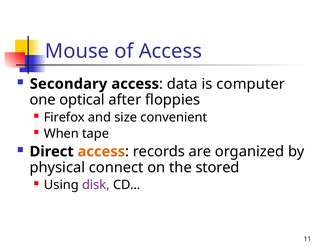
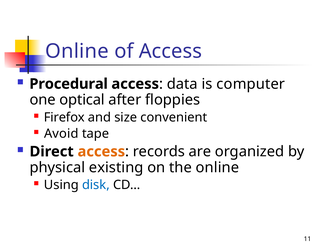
Mouse at (77, 51): Mouse -> Online
Secondary: Secondary -> Procedural
When: When -> Avoid
connect: connect -> existing
the stored: stored -> online
disk colour: purple -> blue
